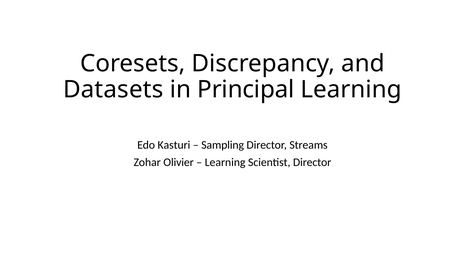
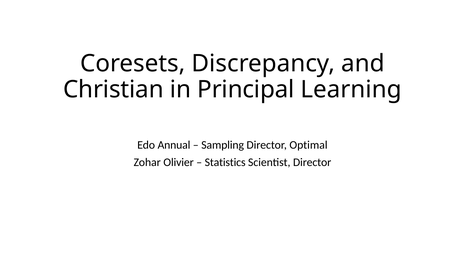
Datasets: Datasets -> Christian
Kasturi: Kasturi -> Annual
Streams: Streams -> Optimal
Learning at (225, 163): Learning -> Statistics
